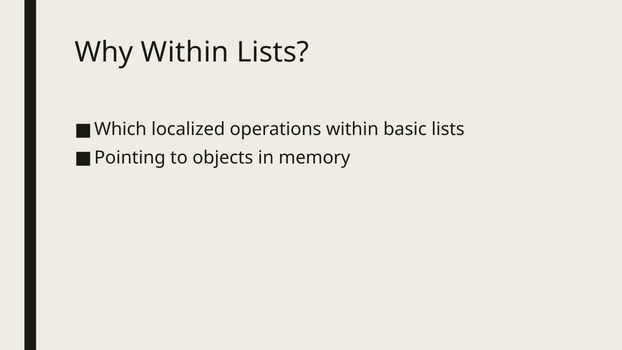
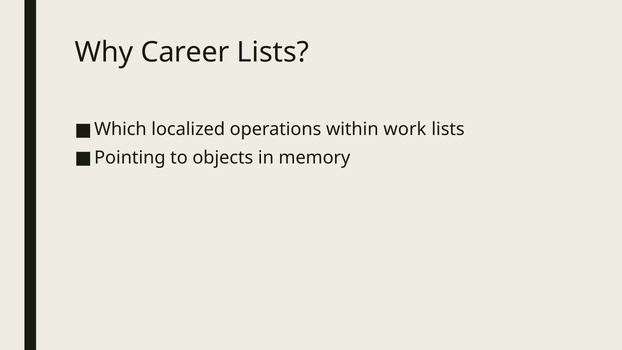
Why Within: Within -> Career
basic: basic -> work
